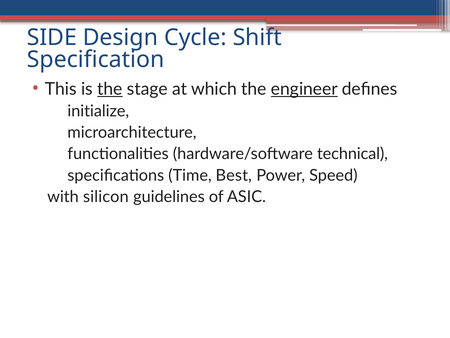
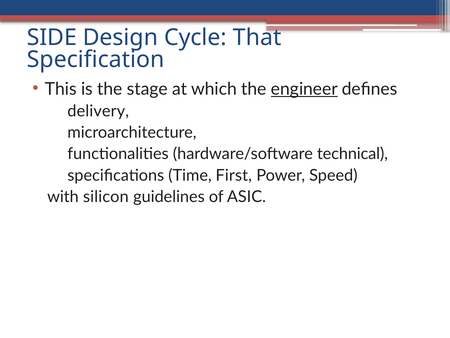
Shift: Shift -> That
the at (110, 89) underline: present -> none
initialize: initialize -> delivery
Best: Best -> First
